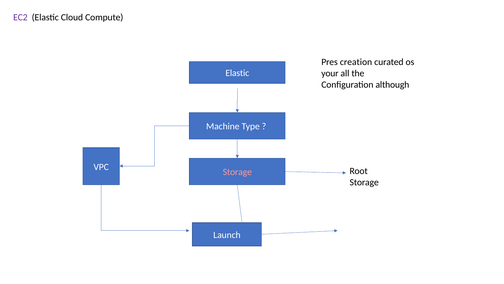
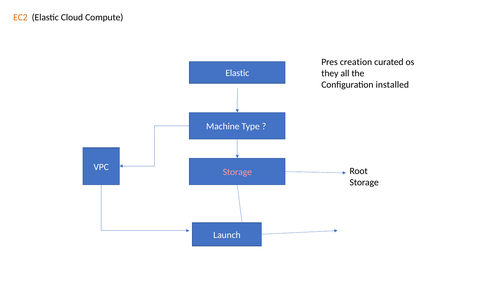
EC2 colour: purple -> orange
your: your -> they
although: although -> installed
